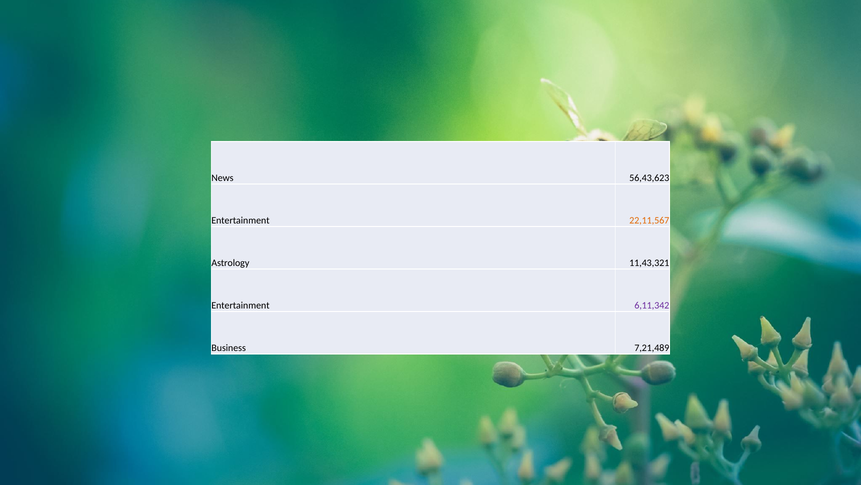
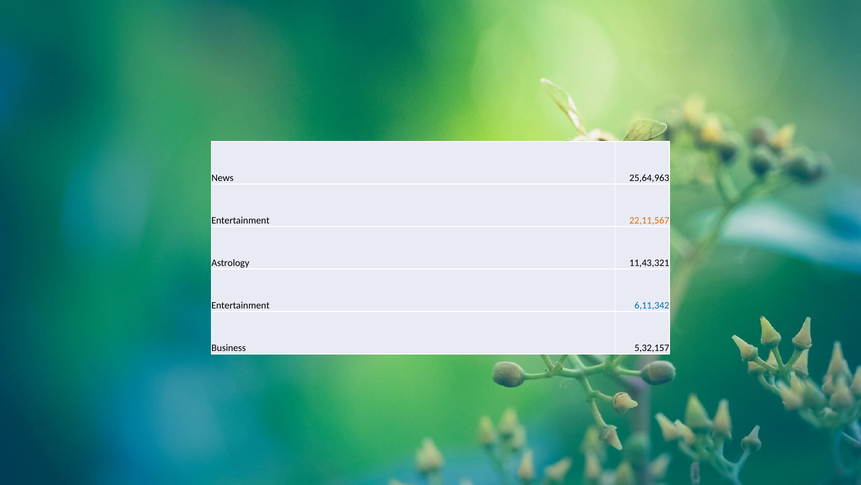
56,43,623: 56,43,623 -> 25,64,963
6,11,342 colour: purple -> blue
7,21,489: 7,21,489 -> 5,32,157
